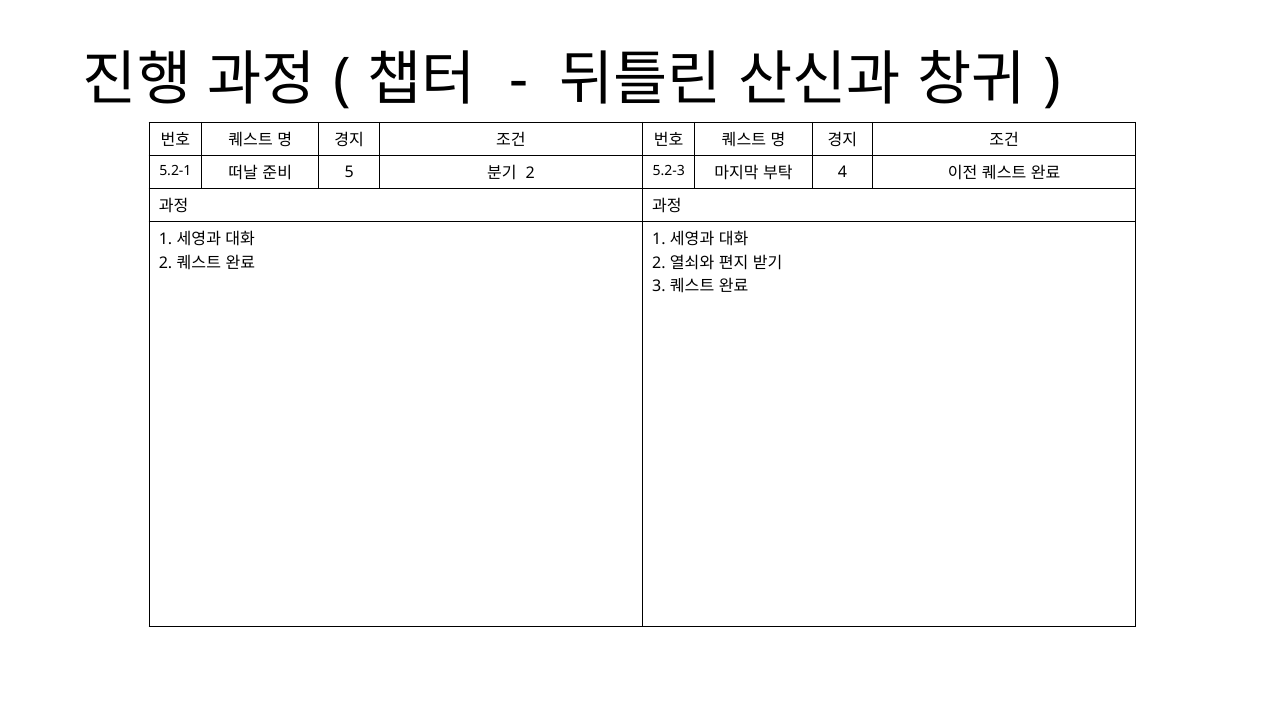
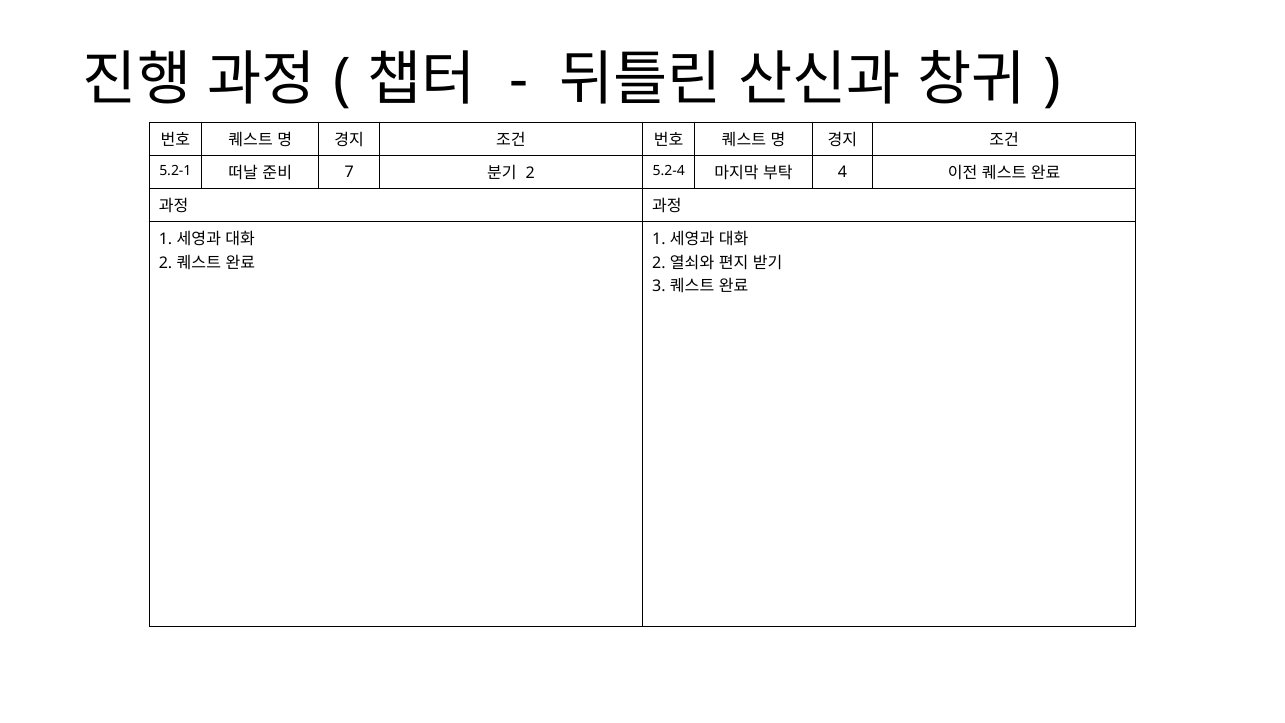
5: 5 -> 7
5.2-3: 5.2-3 -> 5.2-4
